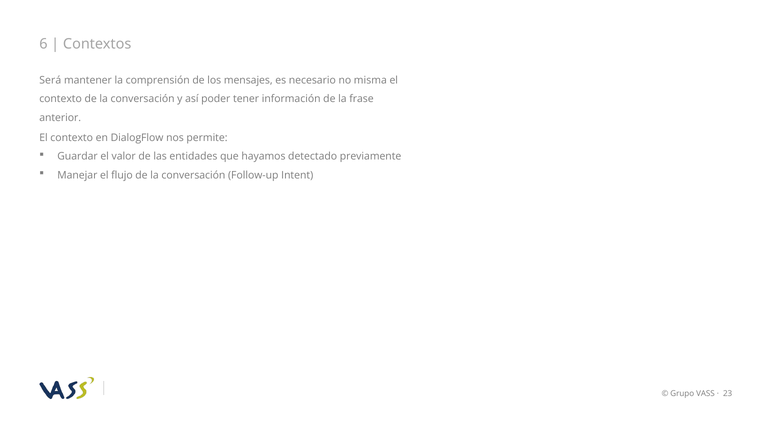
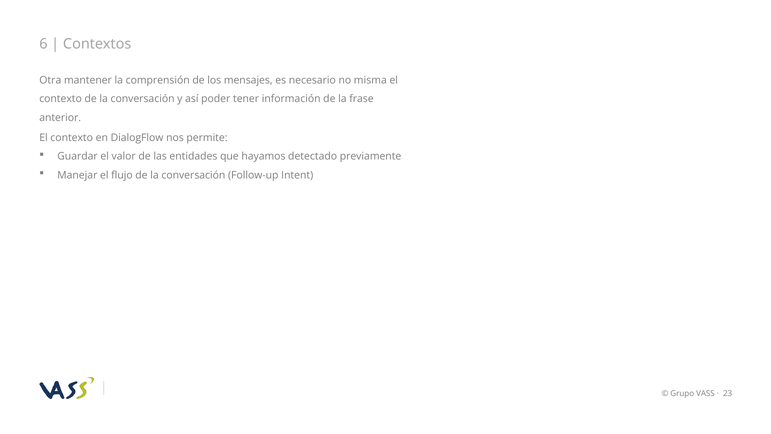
Será: Será -> Otra
